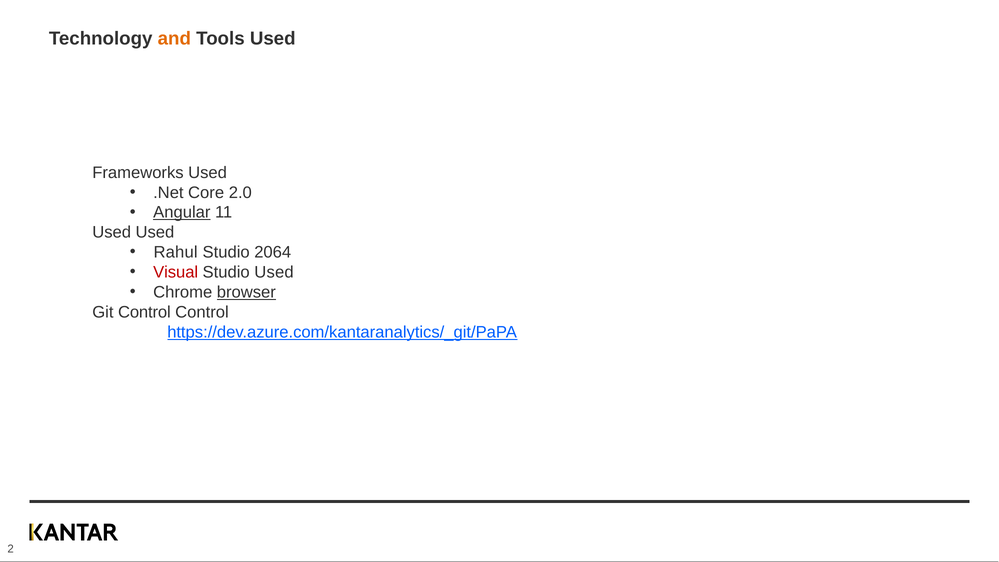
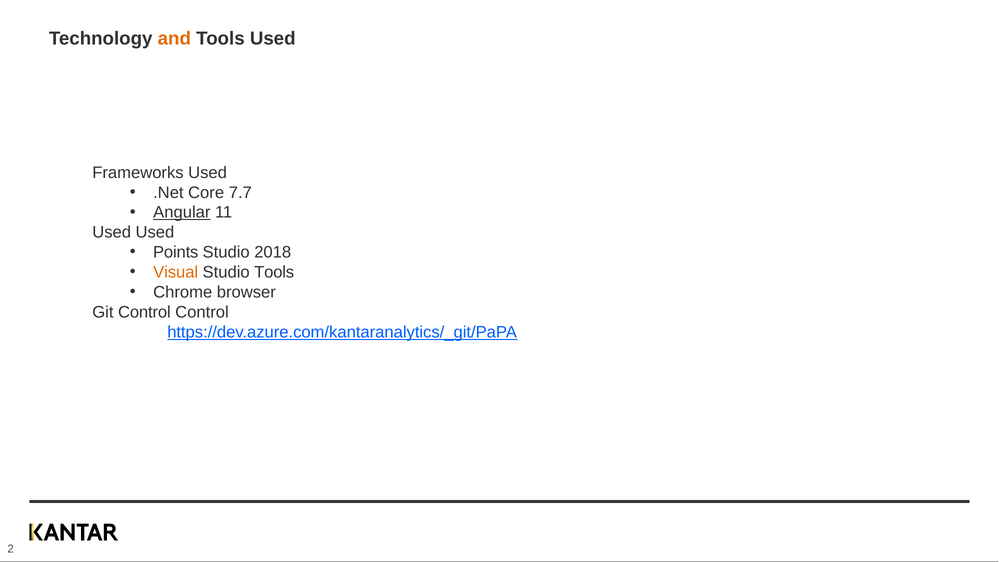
2.0: 2.0 -> 7.7
Rahul: Rahul -> Points
2064: 2064 -> 2018
Visual colour: red -> orange
Studio Used: Used -> Tools
browser underline: present -> none
